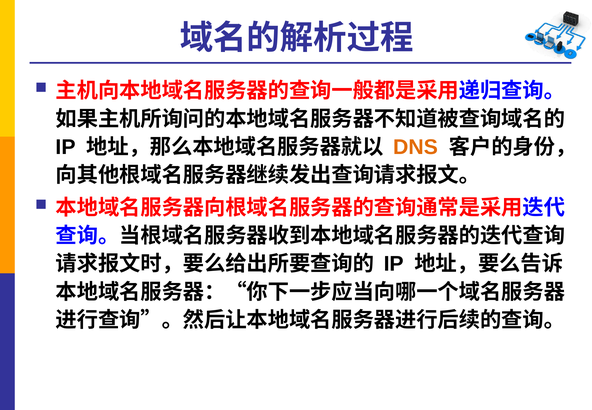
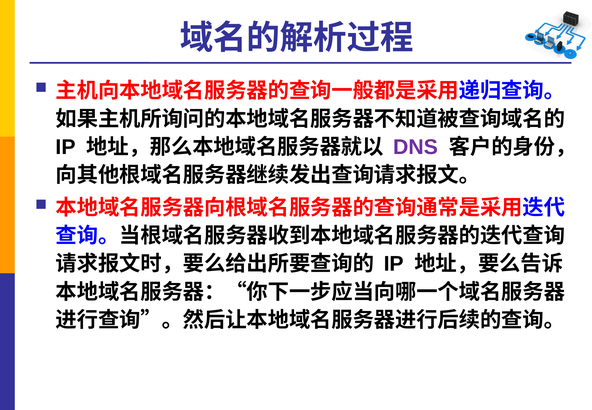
DNS colour: orange -> purple
